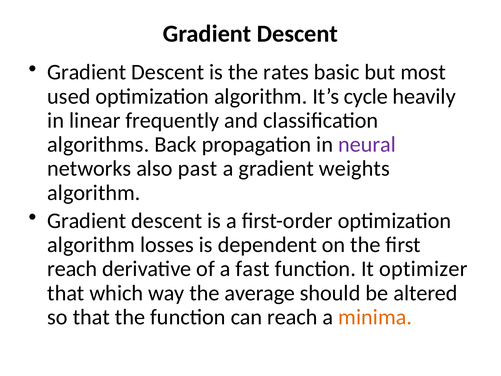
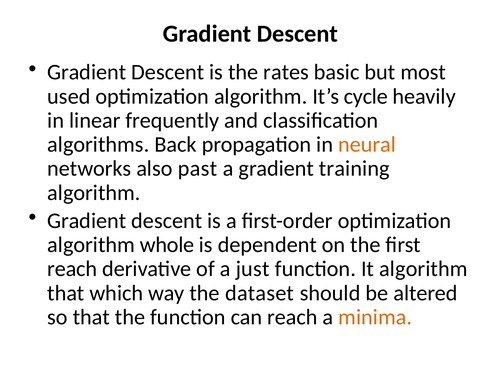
neural colour: purple -> orange
weights: weights -> training
losses: losses -> whole
fast: fast -> just
It optimizer: optimizer -> algorithm
average: average -> dataset
